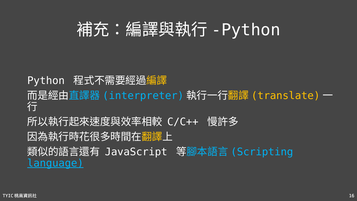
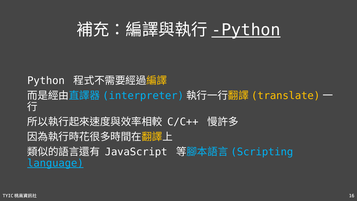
Python at (246, 30) underline: none -> present
